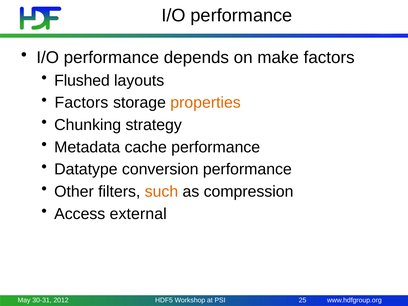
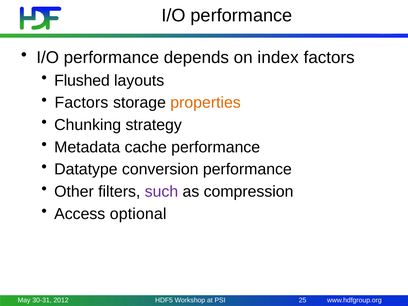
make: make -> index
such colour: orange -> purple
external: external -> optional
